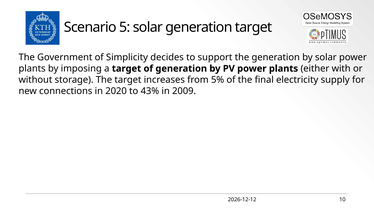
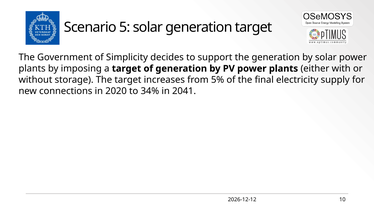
43%: 43% -> 34%
2009: 2009 -> 2041
